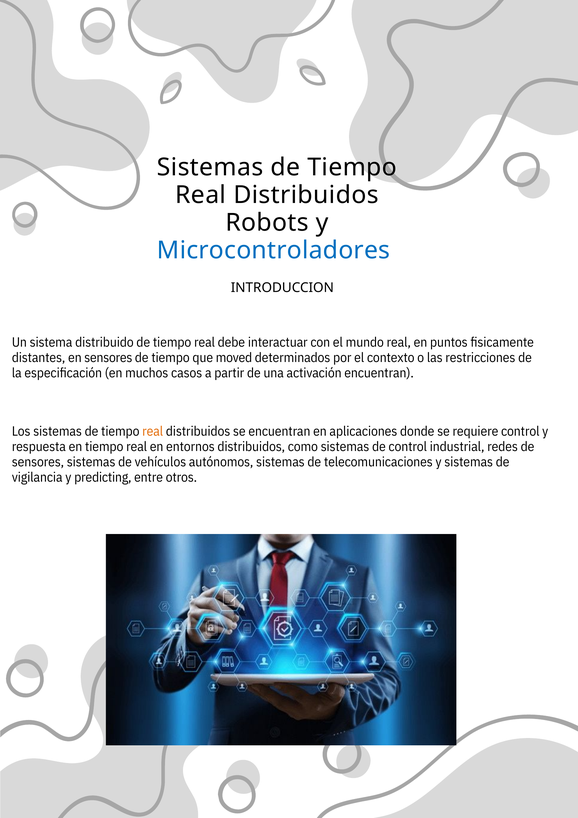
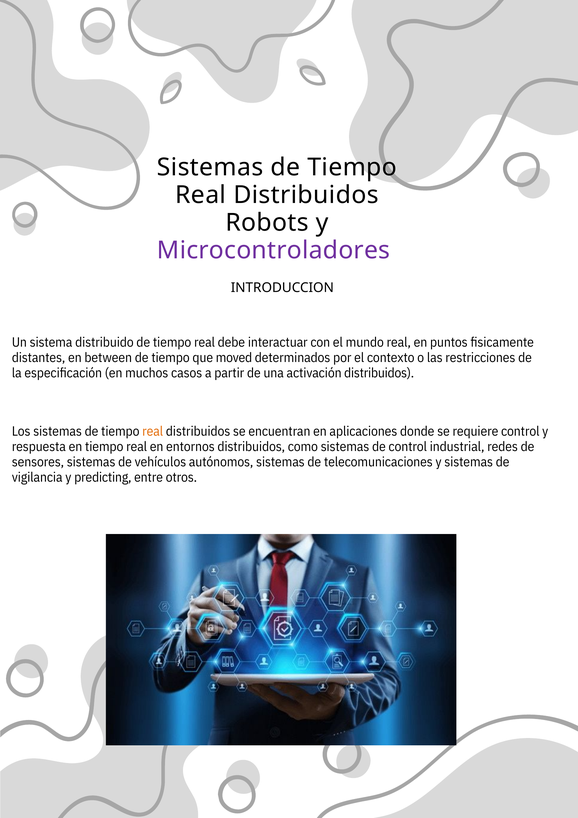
Microcontroladores colour: blue -> purple
en sensores: sensores -> between
activación encuentran: encuentran -> distribuidos
